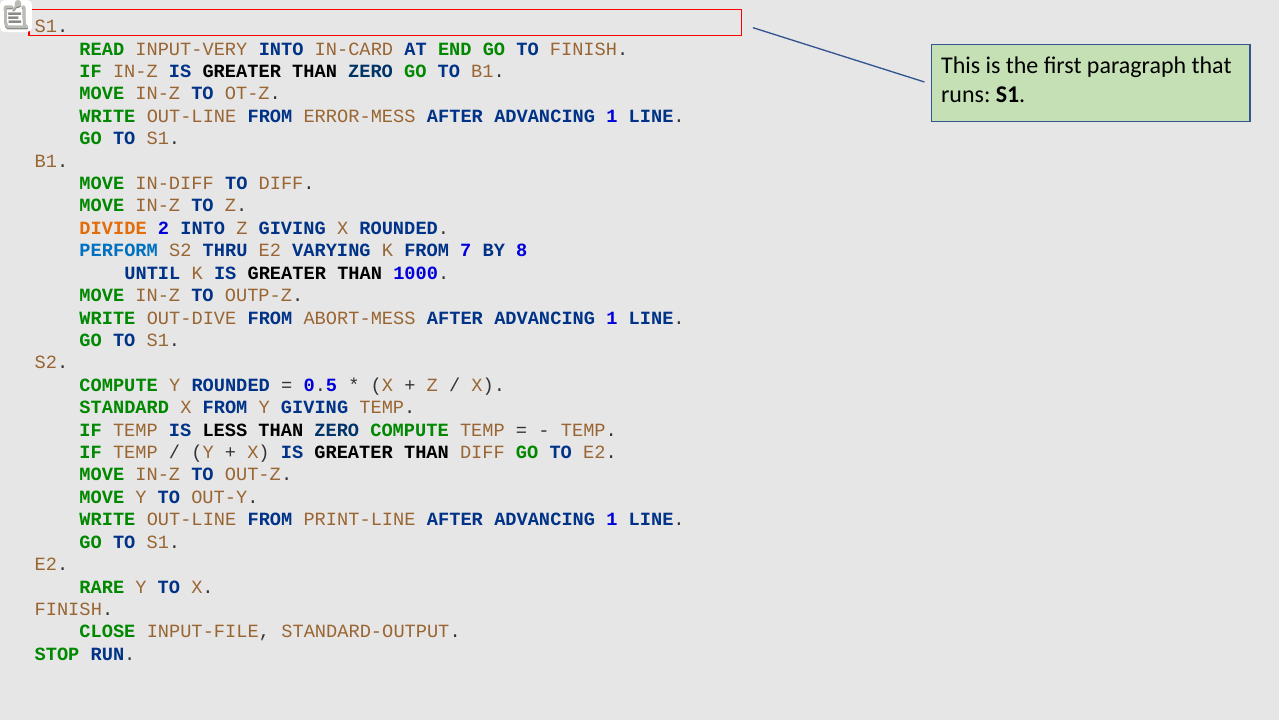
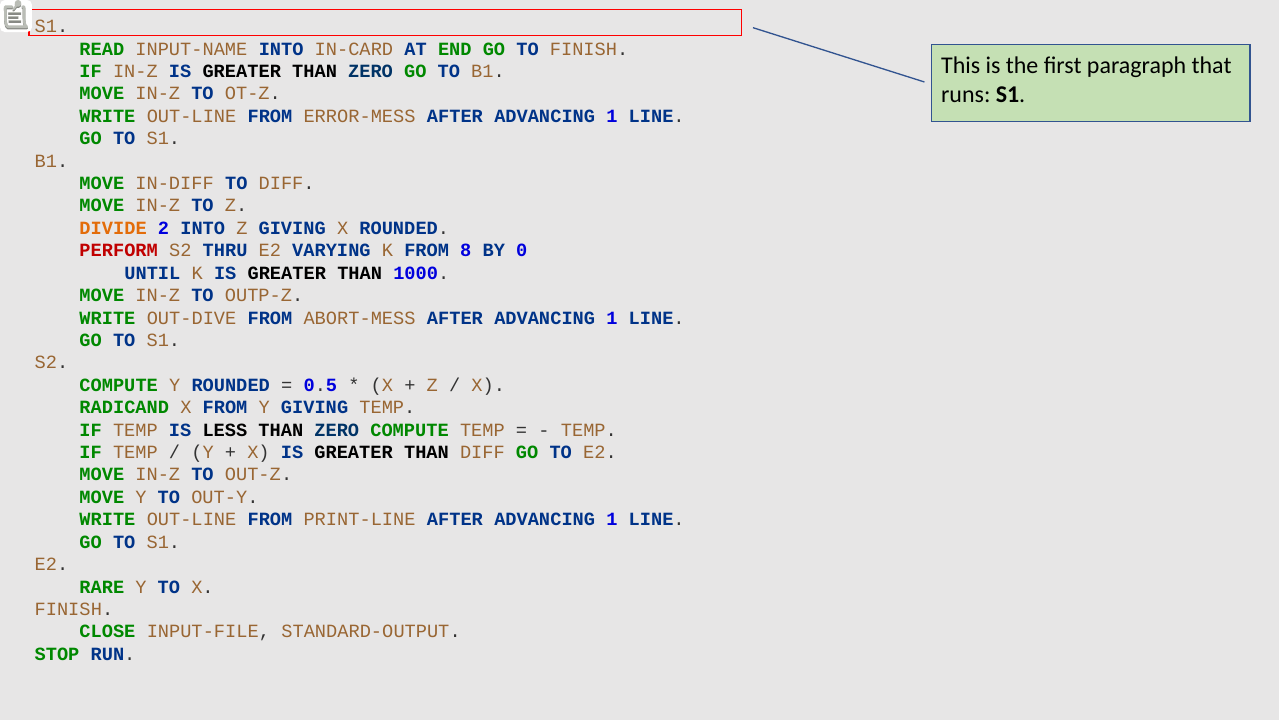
INPUT-VERY: INPUT-VERY -> INPUT-NAME
PERFORM colour: blue -> red
7: 7 -> 8
8: 8 -> 0
STANDARD: STANDARD -> RADICAND
